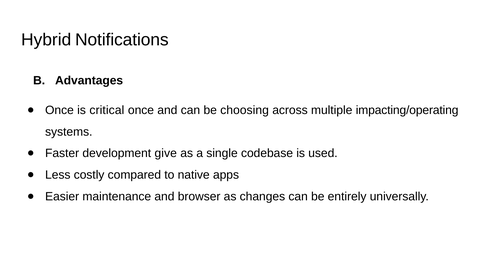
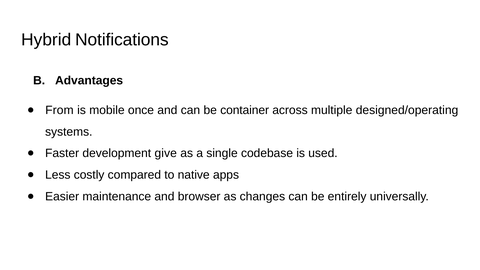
Once at (59, 110): Once -> From
critical: critical -> mobile
choosing: choosing -> container
impacting/operating: impacting/operating -> designed/operating
